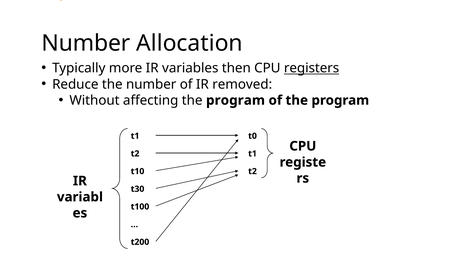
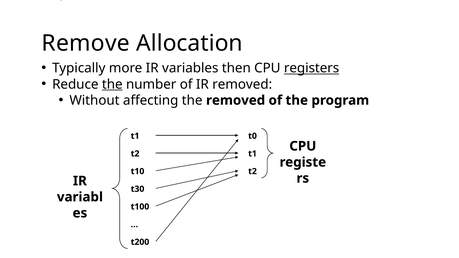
Number at (86, 43): Number -> Remove
the at (112, 84) underline: none -> present
affecting the program: program -> removed
